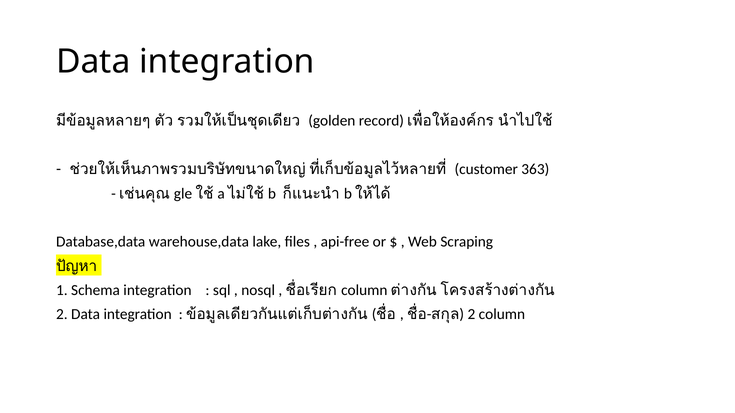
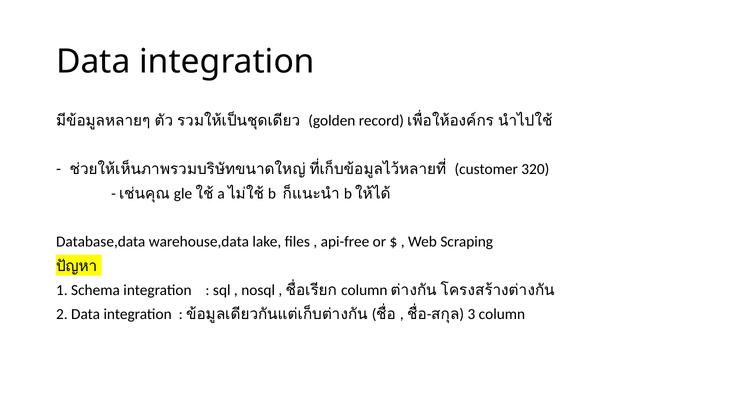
363: 363 -> 320
2 at (471, 315): 2 -> 3
